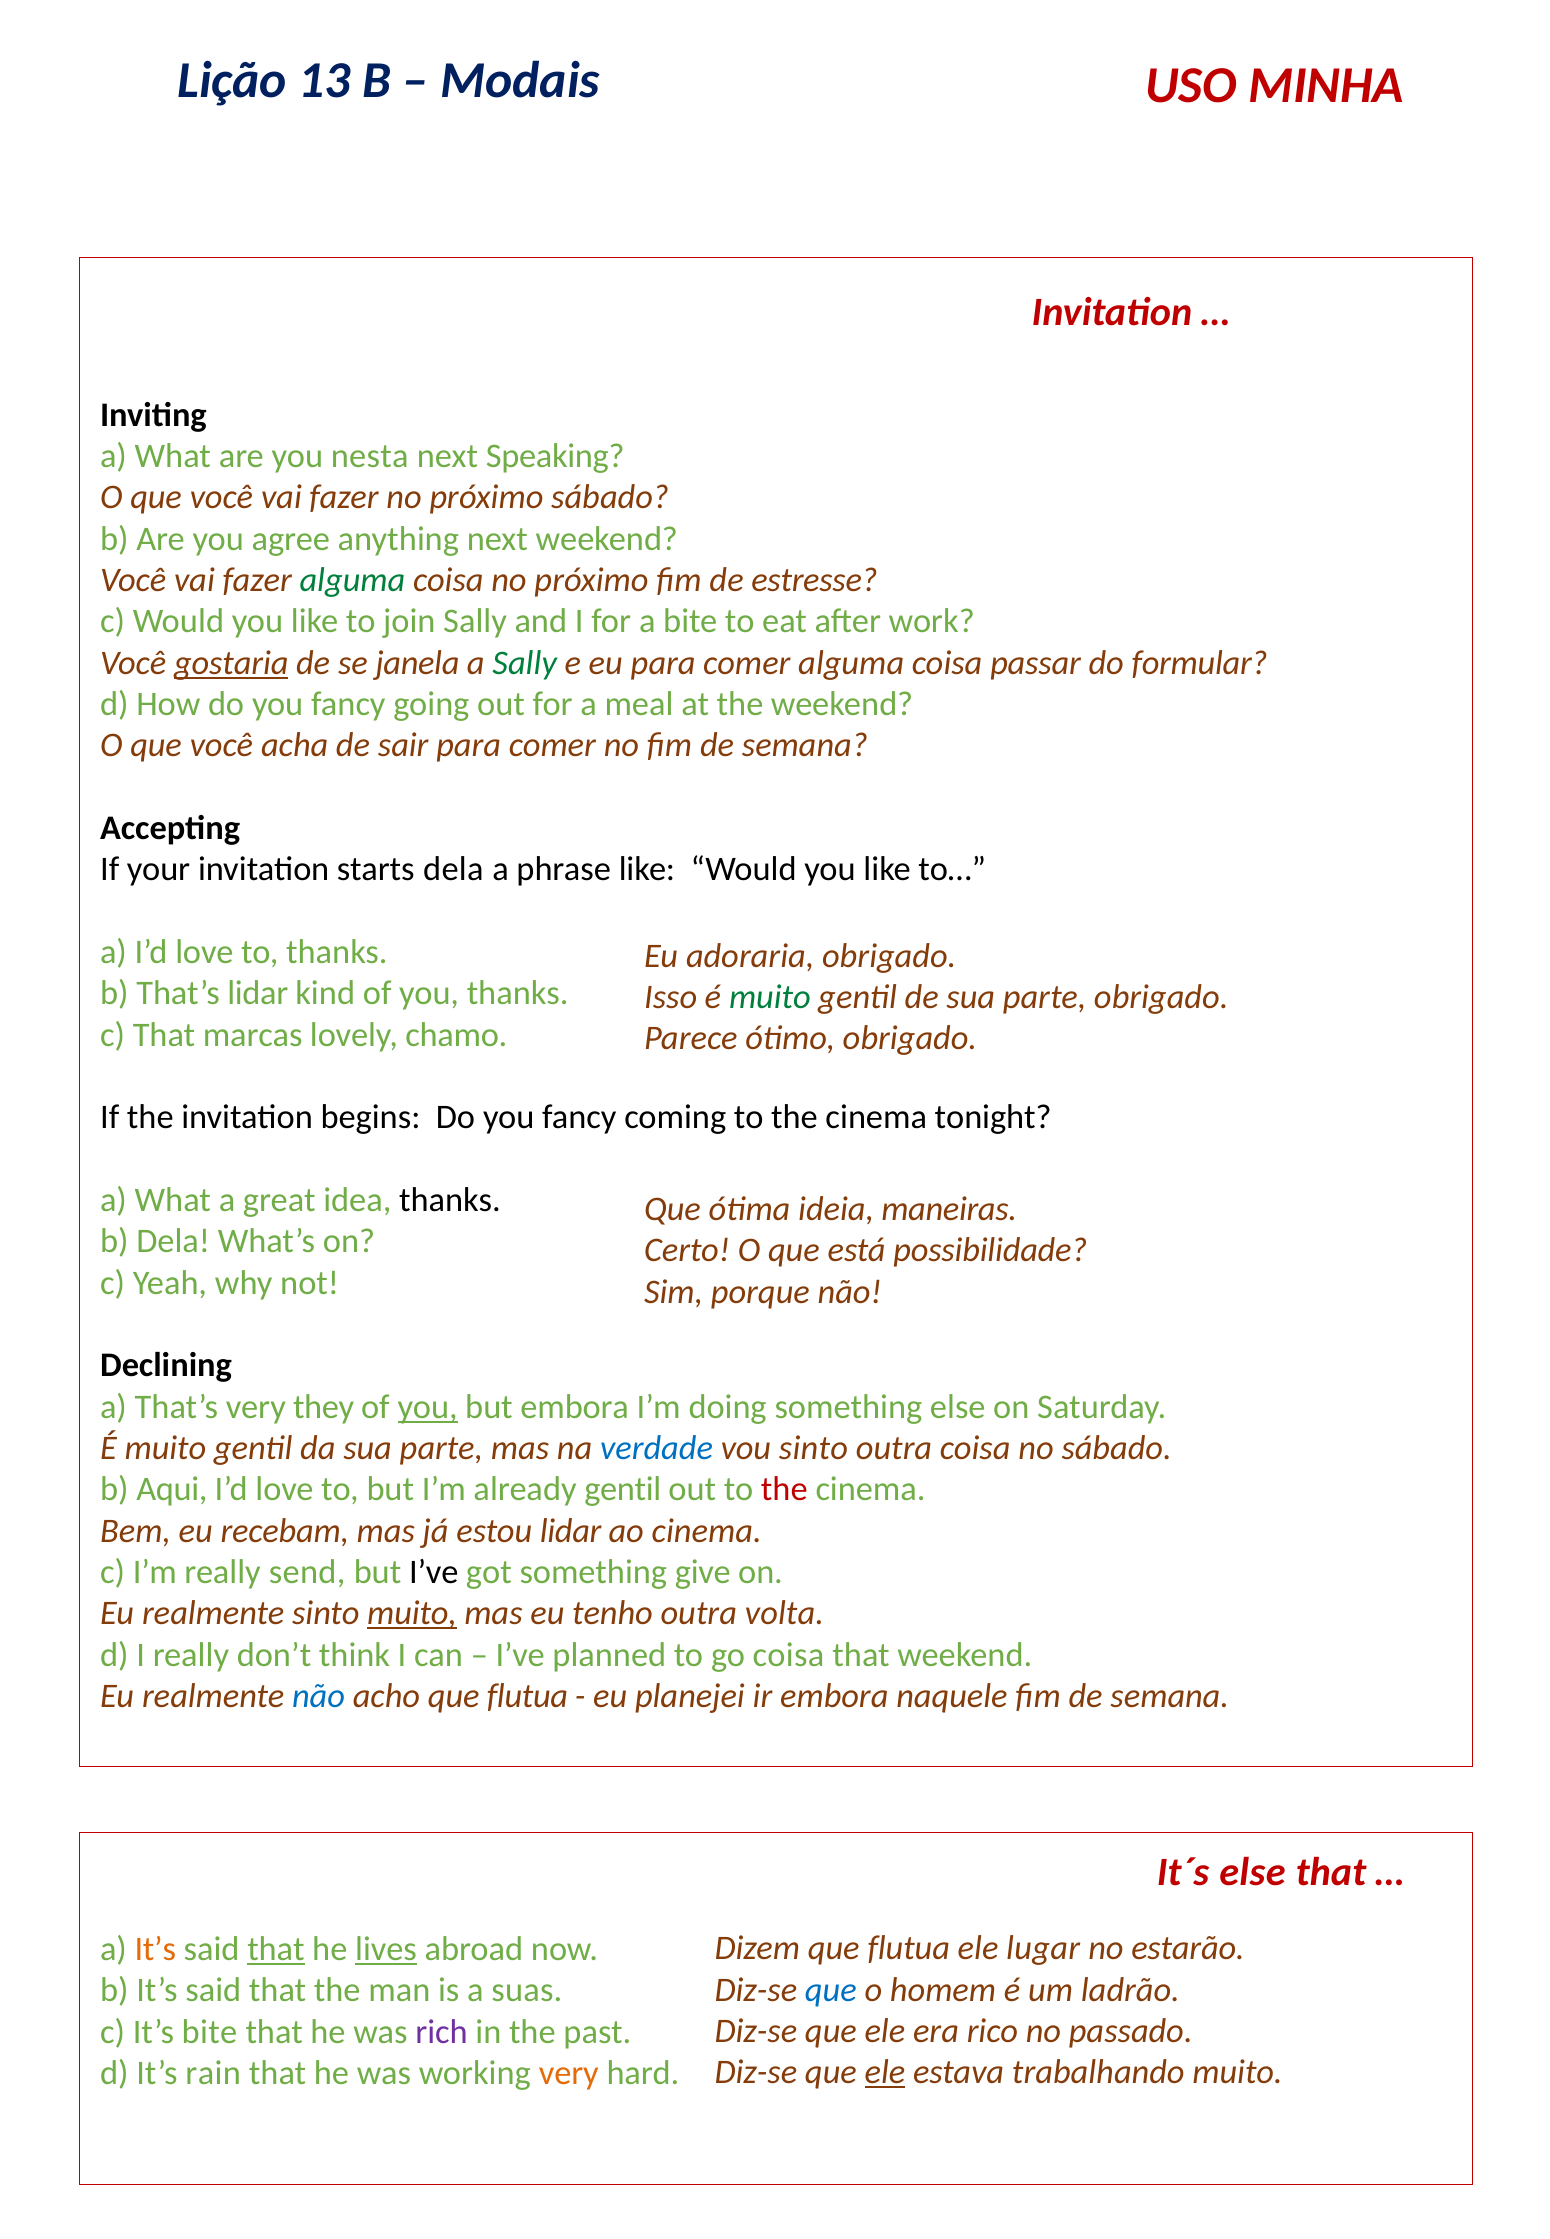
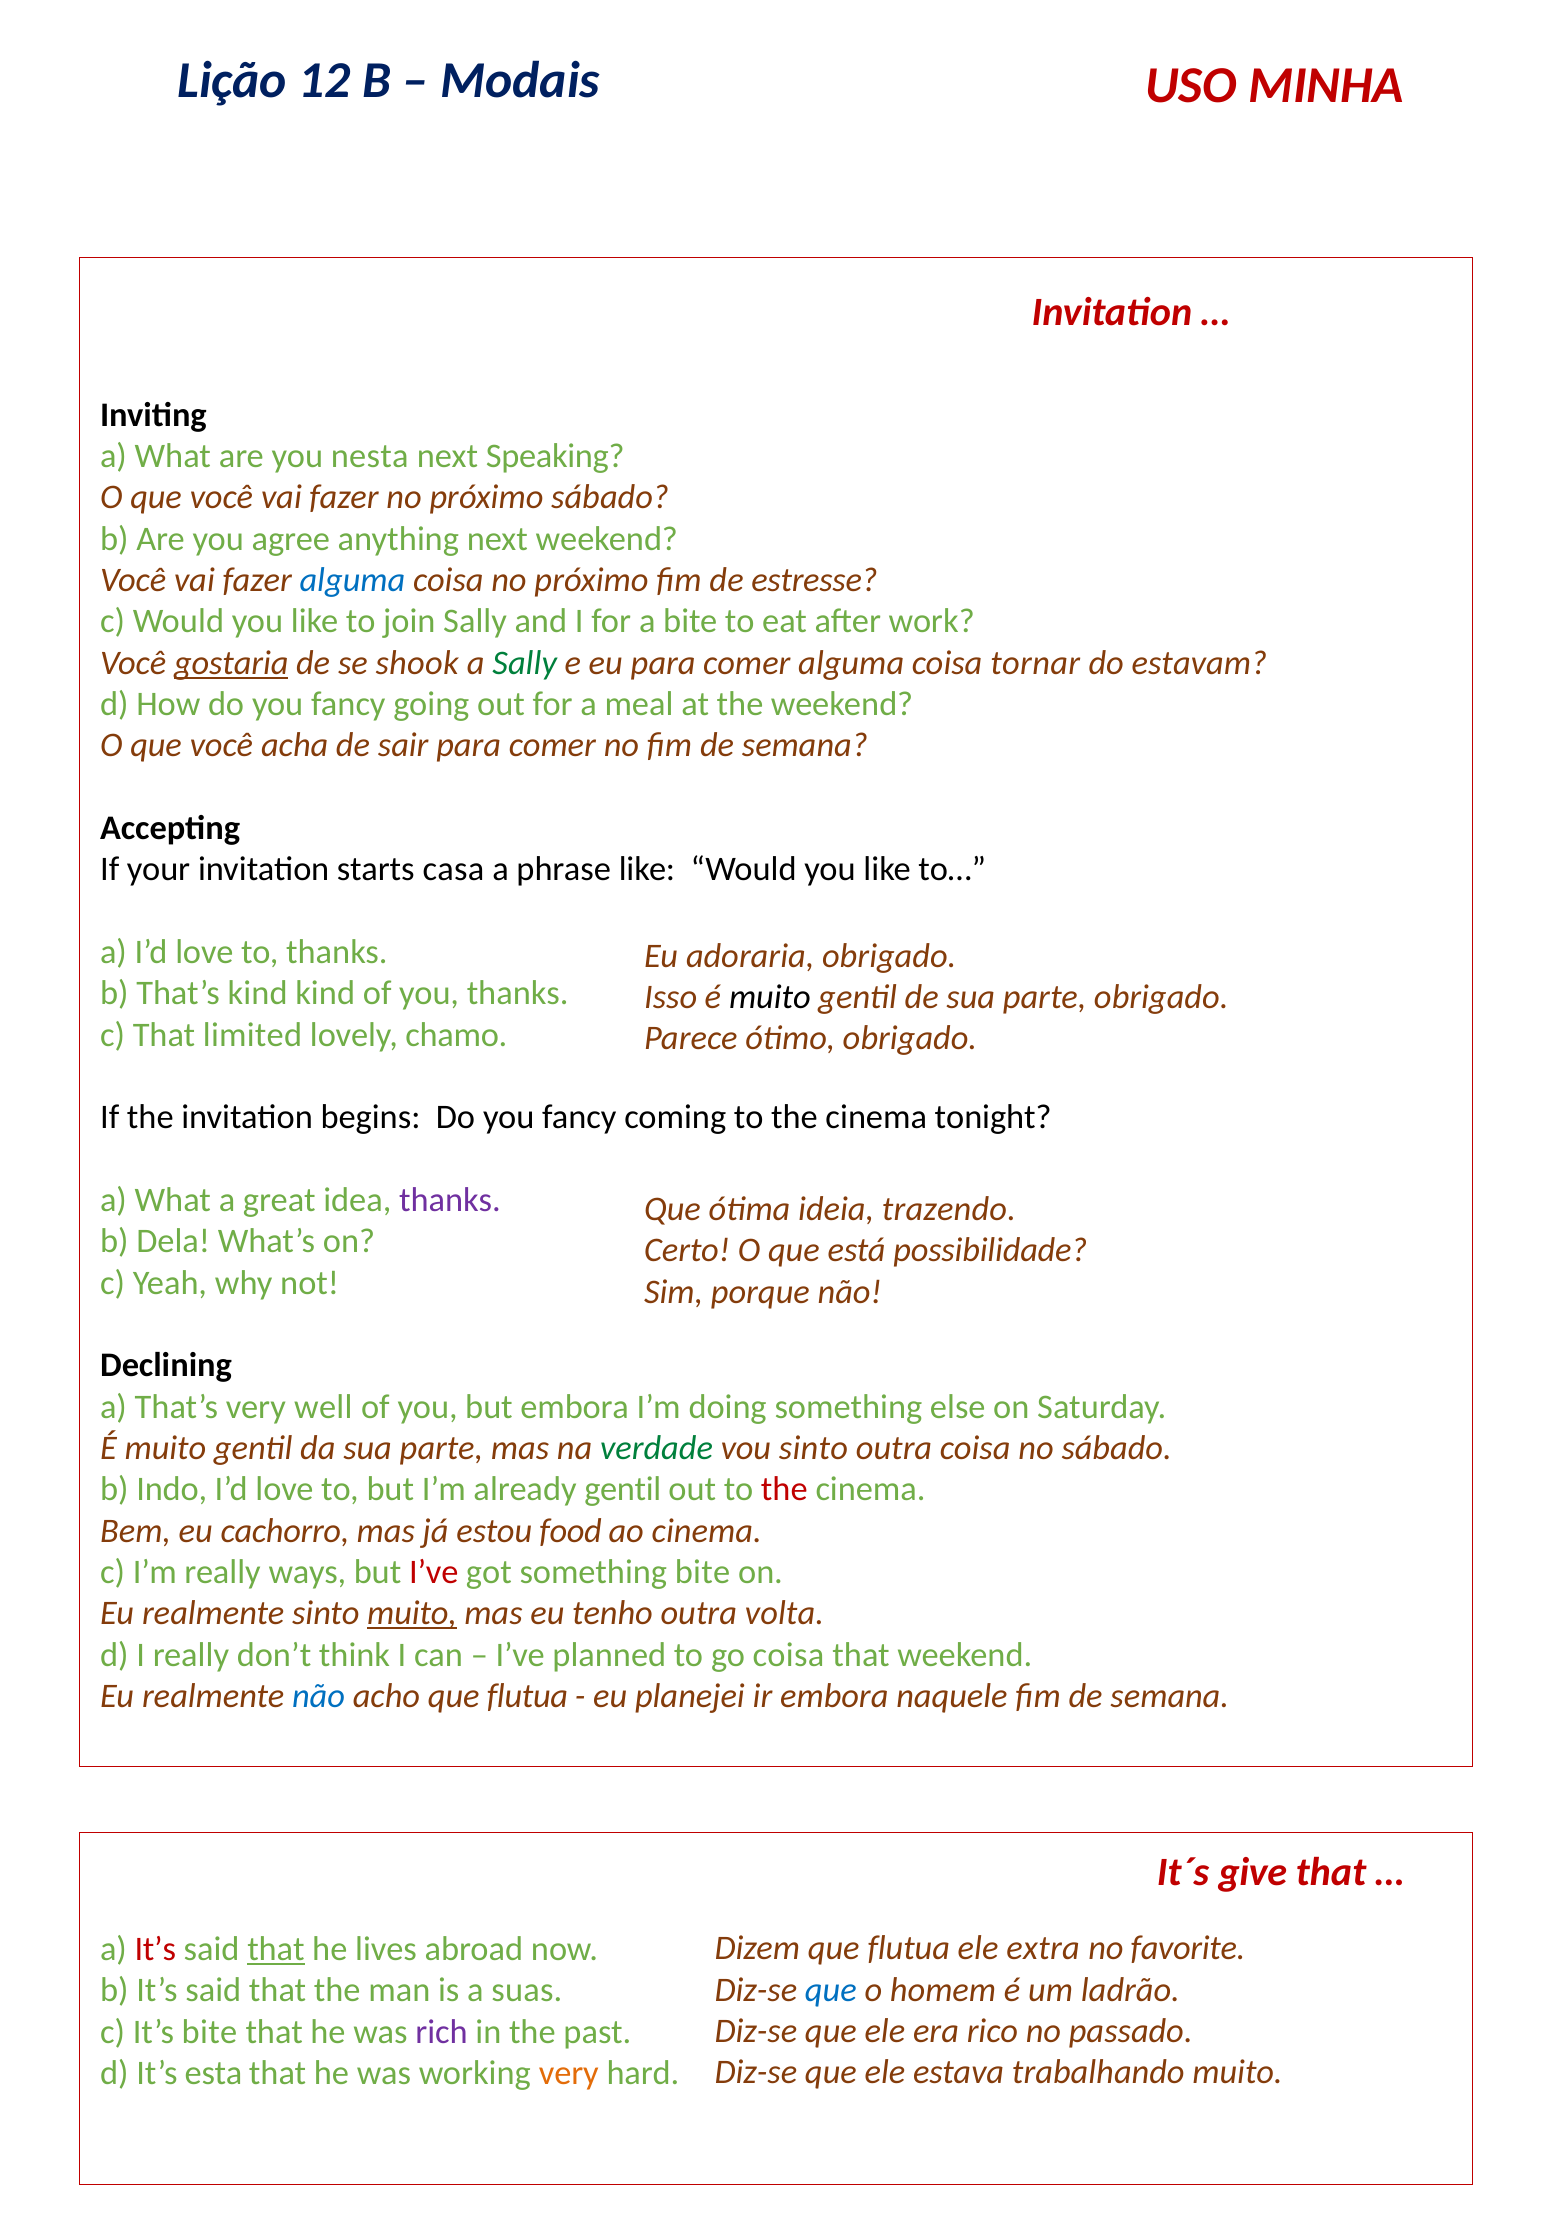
13: 13 -> 12
alguma at (352, 580) colour: green -> blue
janela: janela -> shook
passar: passar -> tornar
formular: formular -> estavam
starts dela: dela -> casa
That’s lidar: lidar -> kind
muito at (770, 997) colour: green -> black
marcas: marcas -> limited
thanks at (450, 1200) colour: black -> purple
maneiras: maneiras -> trazendo
they: they -> well
you at (428, 1407) underline: present -> none
verdade colour: blue -> green
Aqui: Aqui -> Indo
recebam: recebam -> cachorro
estou lidar: lidar -> food
send: send -> ways
I’ve at (434, 1572) colour: black -> red
something give: give -> bite
It´s else: else -> give
lugar: lugar -> extra
estarão: estarão -> favorite
It’s at (155, 1949) colour: orange -> red
lives underline: present -> none
ele at (885, 2072) underline: present -> none
rain: rain -> esta
